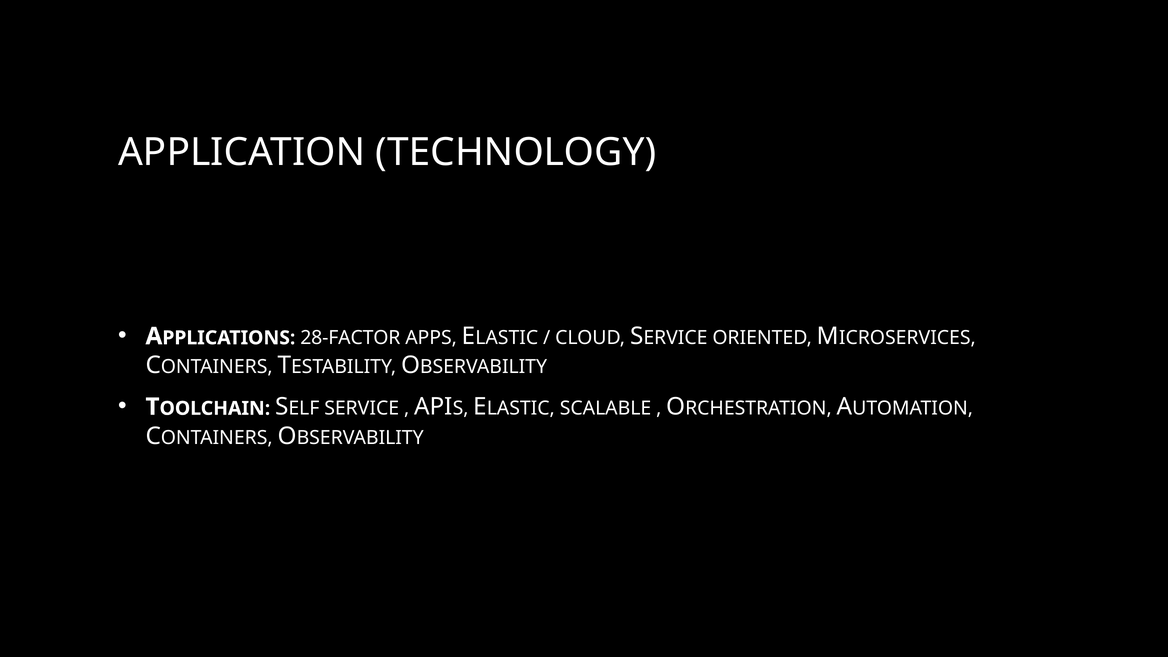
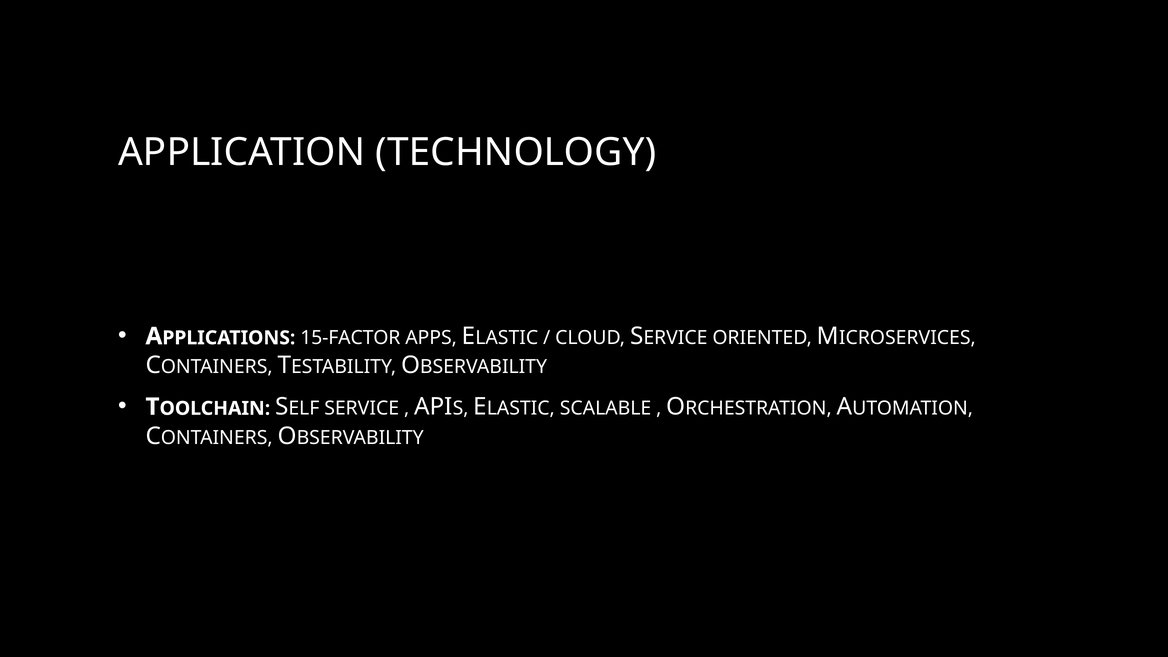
28-FACTOR: 28-FACTOR -> 15-FACTOR
